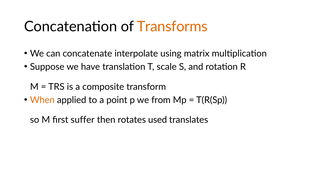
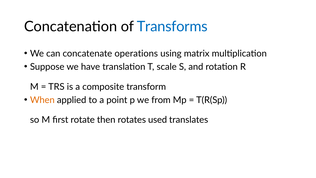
Transforms colour: orange -> blue
interpolate: interpolate -> operations
suffer: suffer -> rotate
